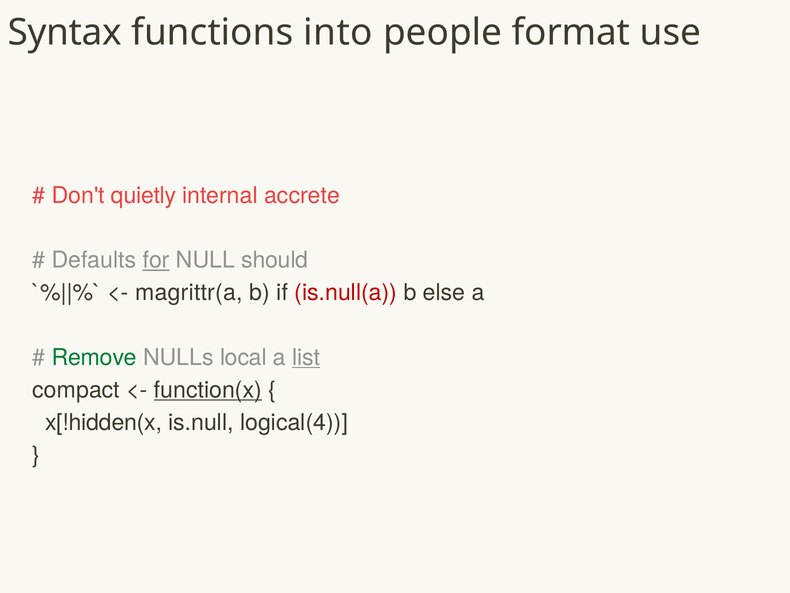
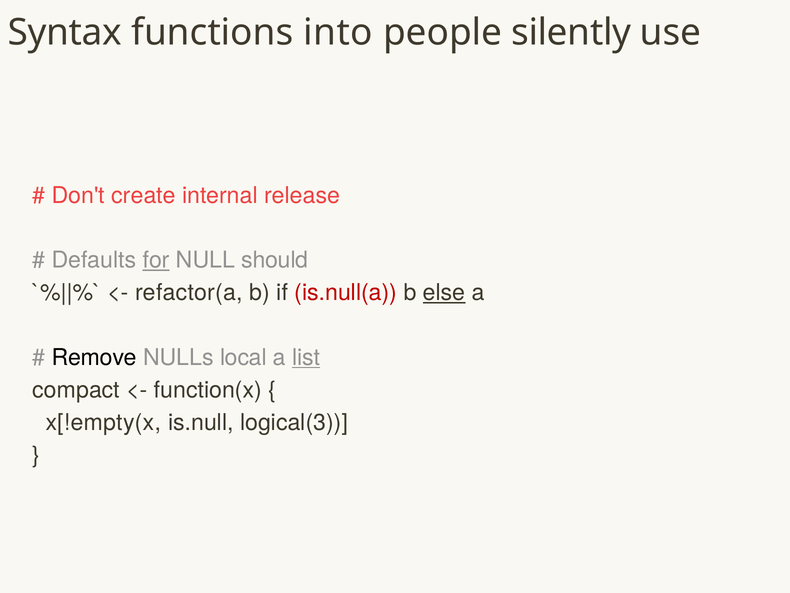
format: format -> silently
quietly: quietly -> create
accrete: accrete -> release
magrittr(a: magrittr(a -> refactor(a
else underline: none -> present
Remove colour: green -> black
function(x underline: present -> none
x[!hidden(x: x[!hidden(x -> x[!empty(x
logical(4: logical(4 -> logical(3
